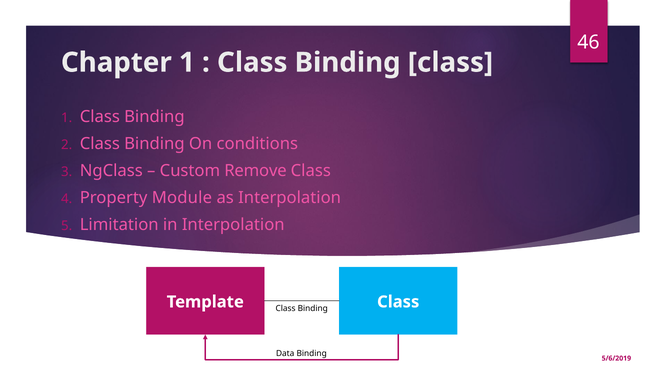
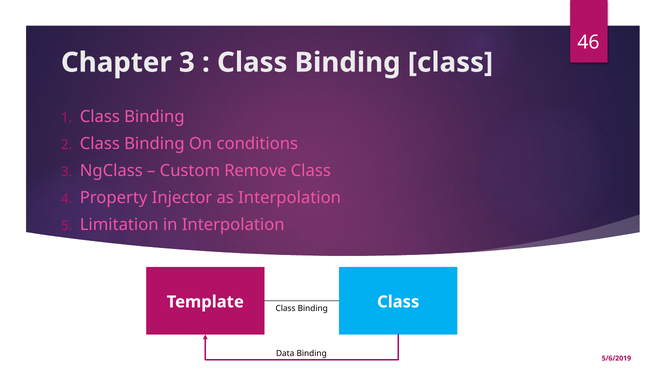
Chapter 1: 1 -> 3
Module: Module -> Injector
